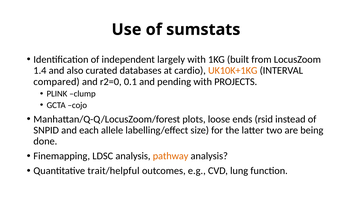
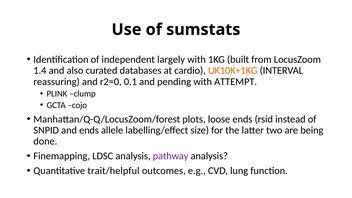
compared: compared -> reassuring
PROJECTS: PROJECTS -> ATTEMPT
and each: each -> ends
pathway colour: orange -> purple
